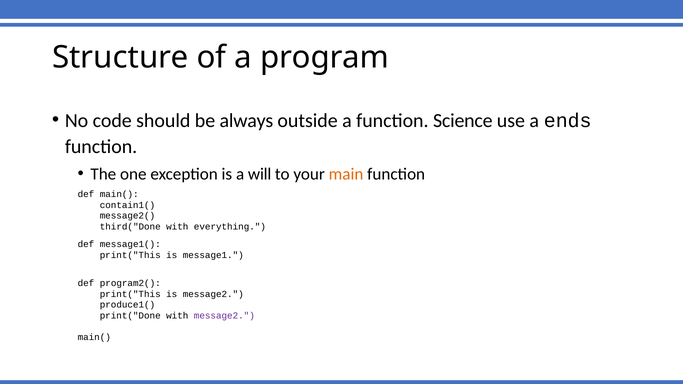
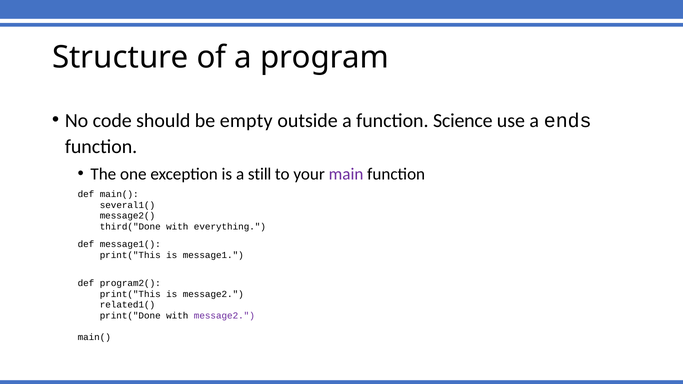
always: always -> empty
will: will -> still
main colour: orange -> purple
contain1(: contain1( -> several1(
produce1(: produce1( -> related1(
